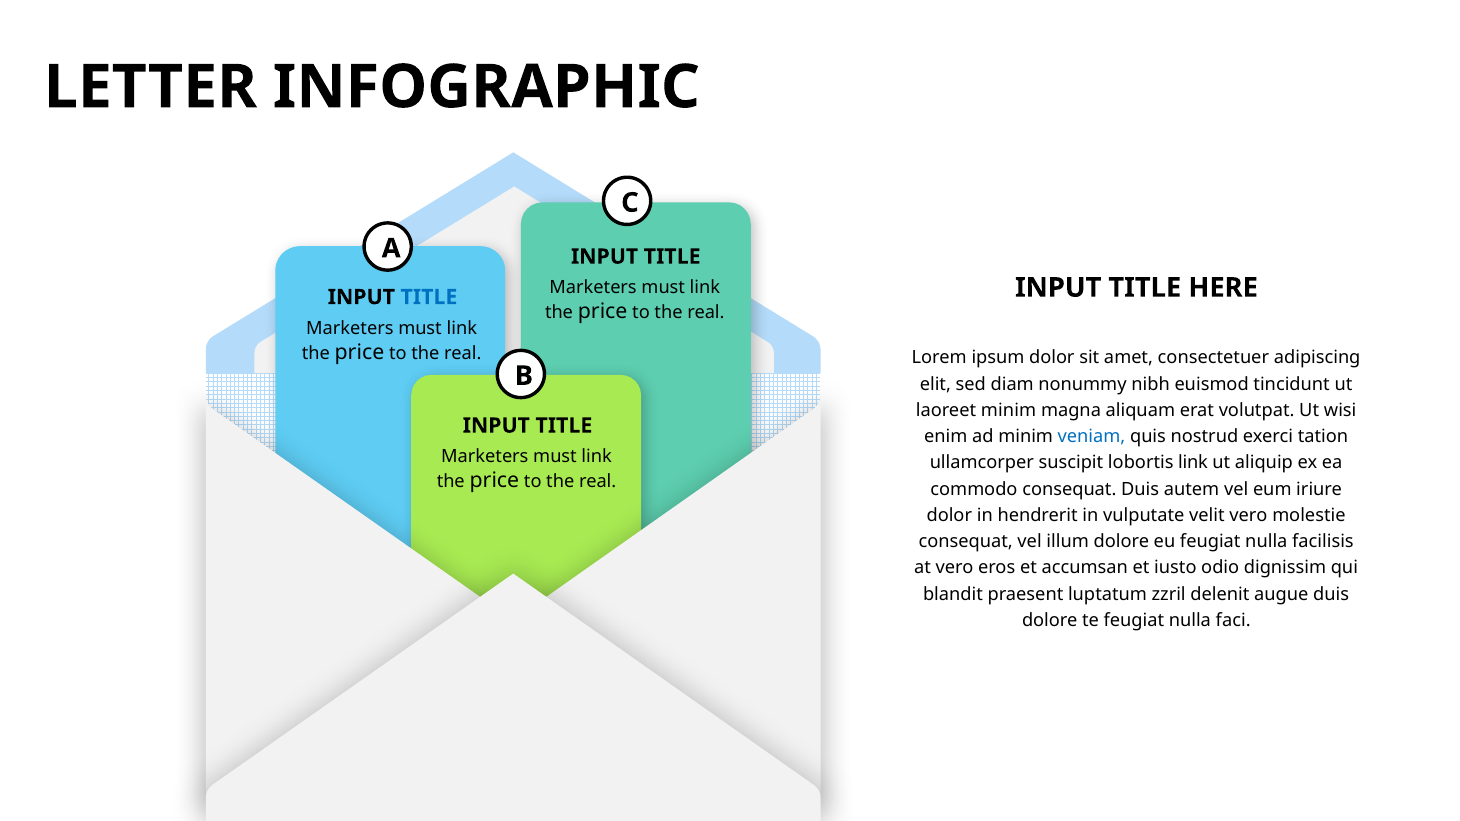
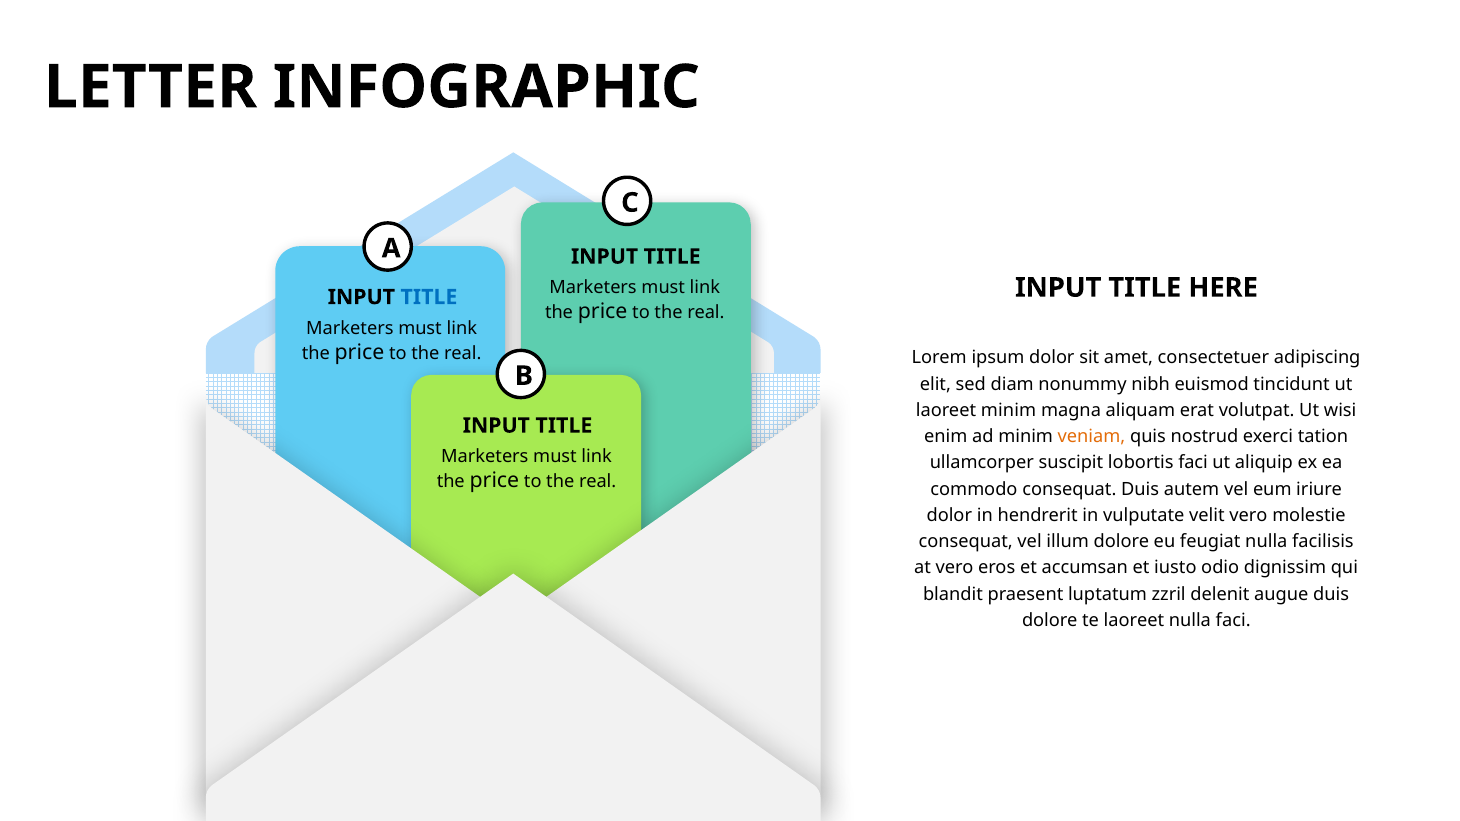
veniam colour: blue -> orange
lobortis link: link -> faci
te feugiat: feugiat -> laoreet
